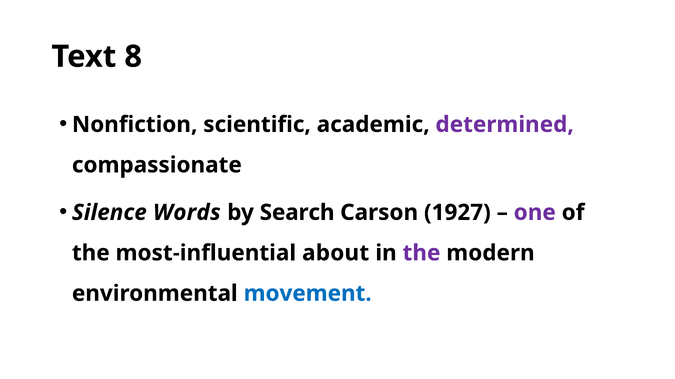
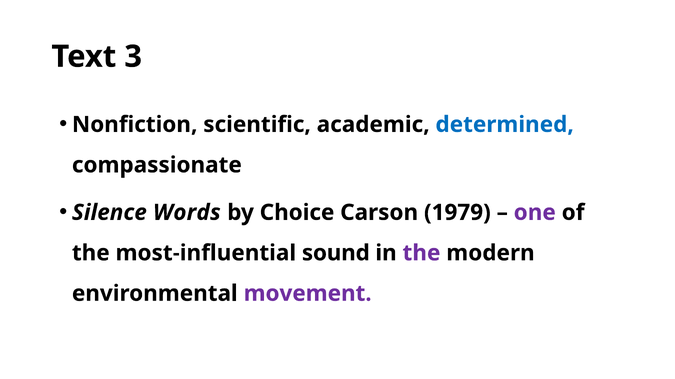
8: 8 -> 3
determined colour: purple -> blue
Search: Search -> Choice
1927: 1927 -> 1979
about: about -> sound
movement colour: blue -> purple
